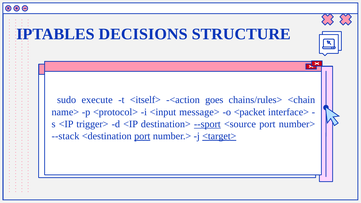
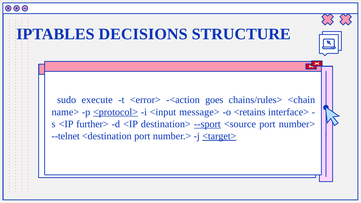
<itself>: <itself> -> <error>
<protocol> underline: none -> present
<packet: <packet -> <retains
trigger>: trigger> -> further>
--stack: --stack -> --telnet
port at (142, 136) underline: present -> none
